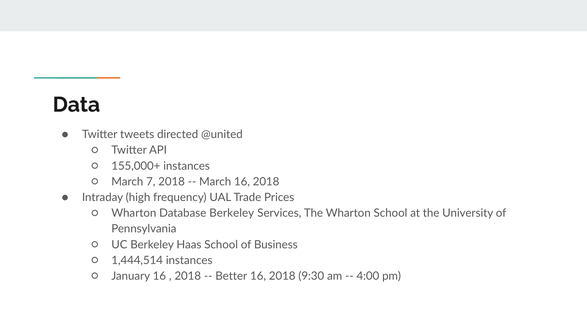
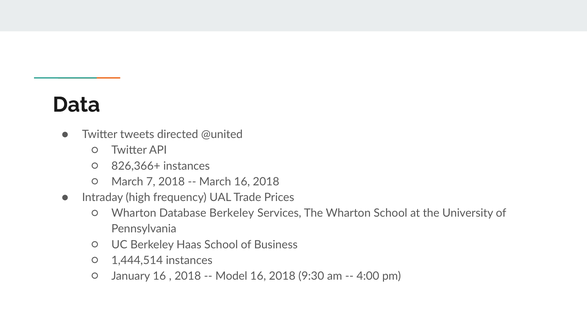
155,000+: 155,000+ -> 826,366+
Better: Better -> Model
